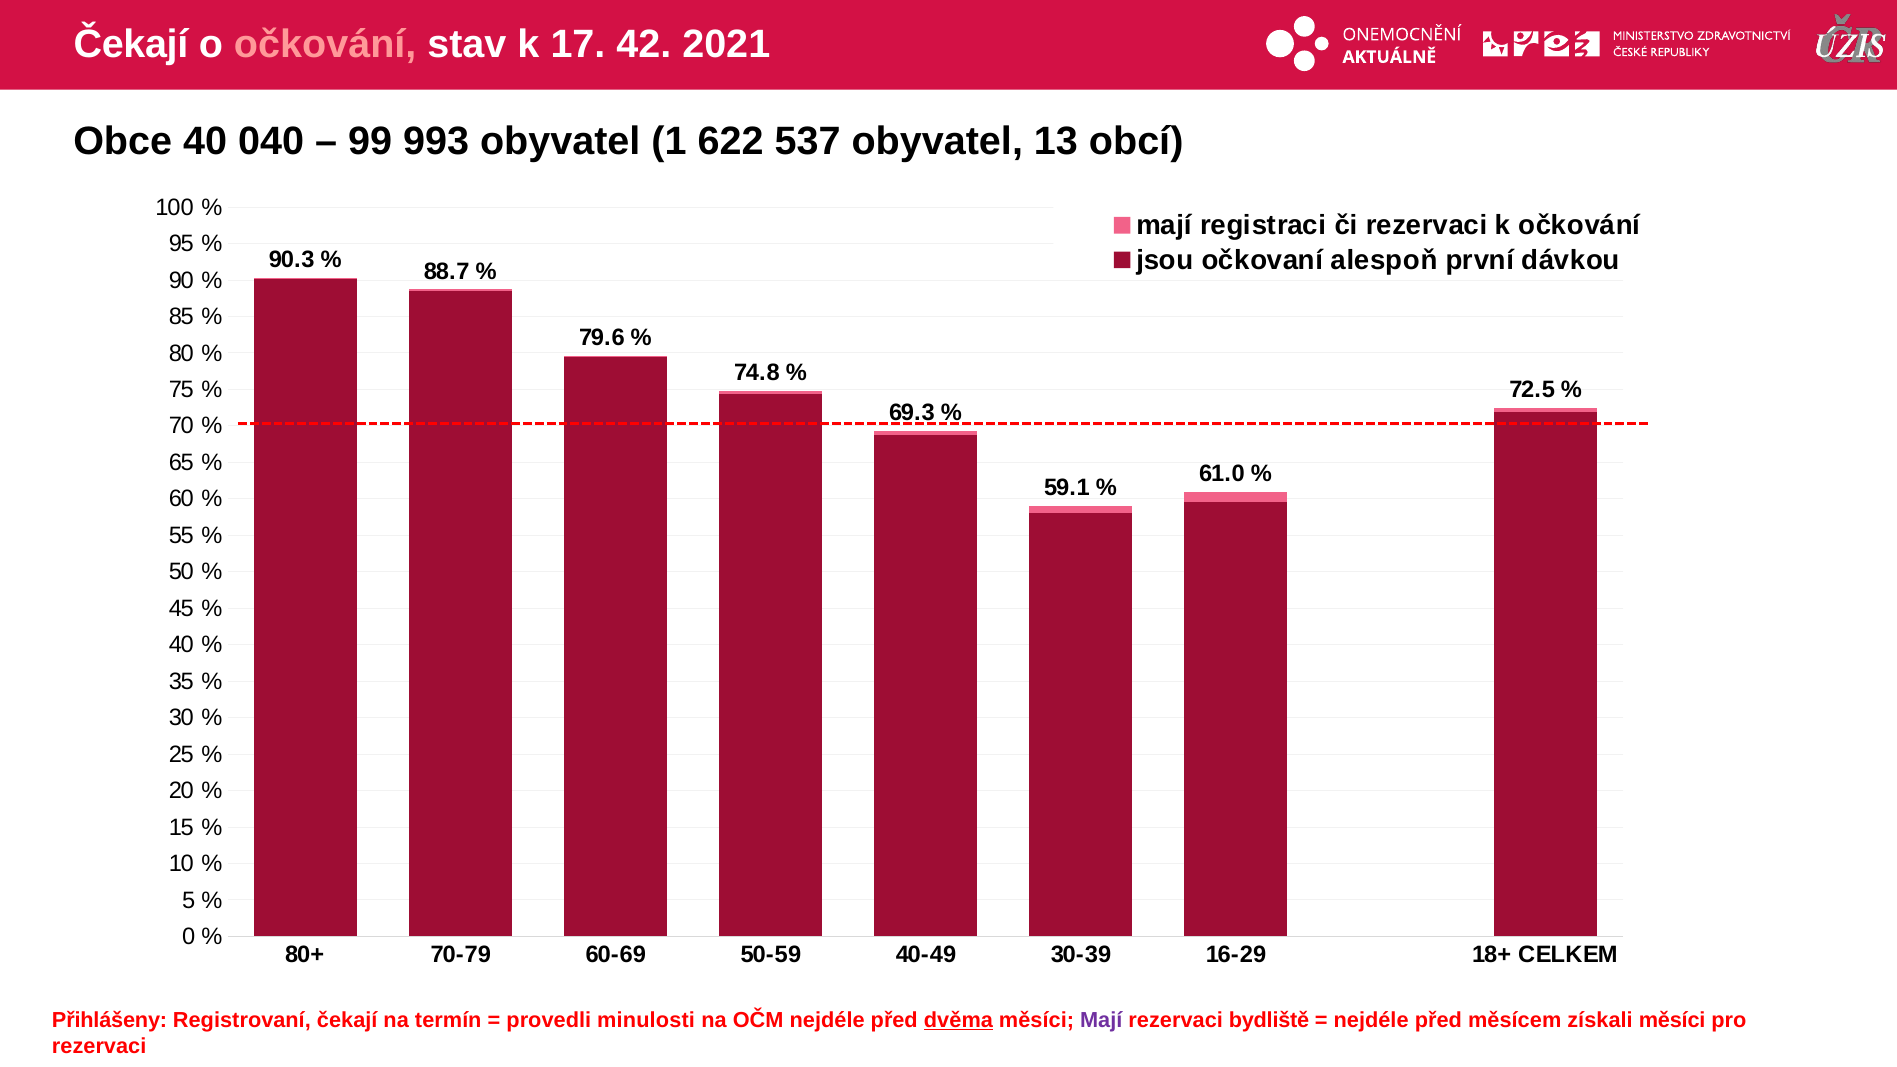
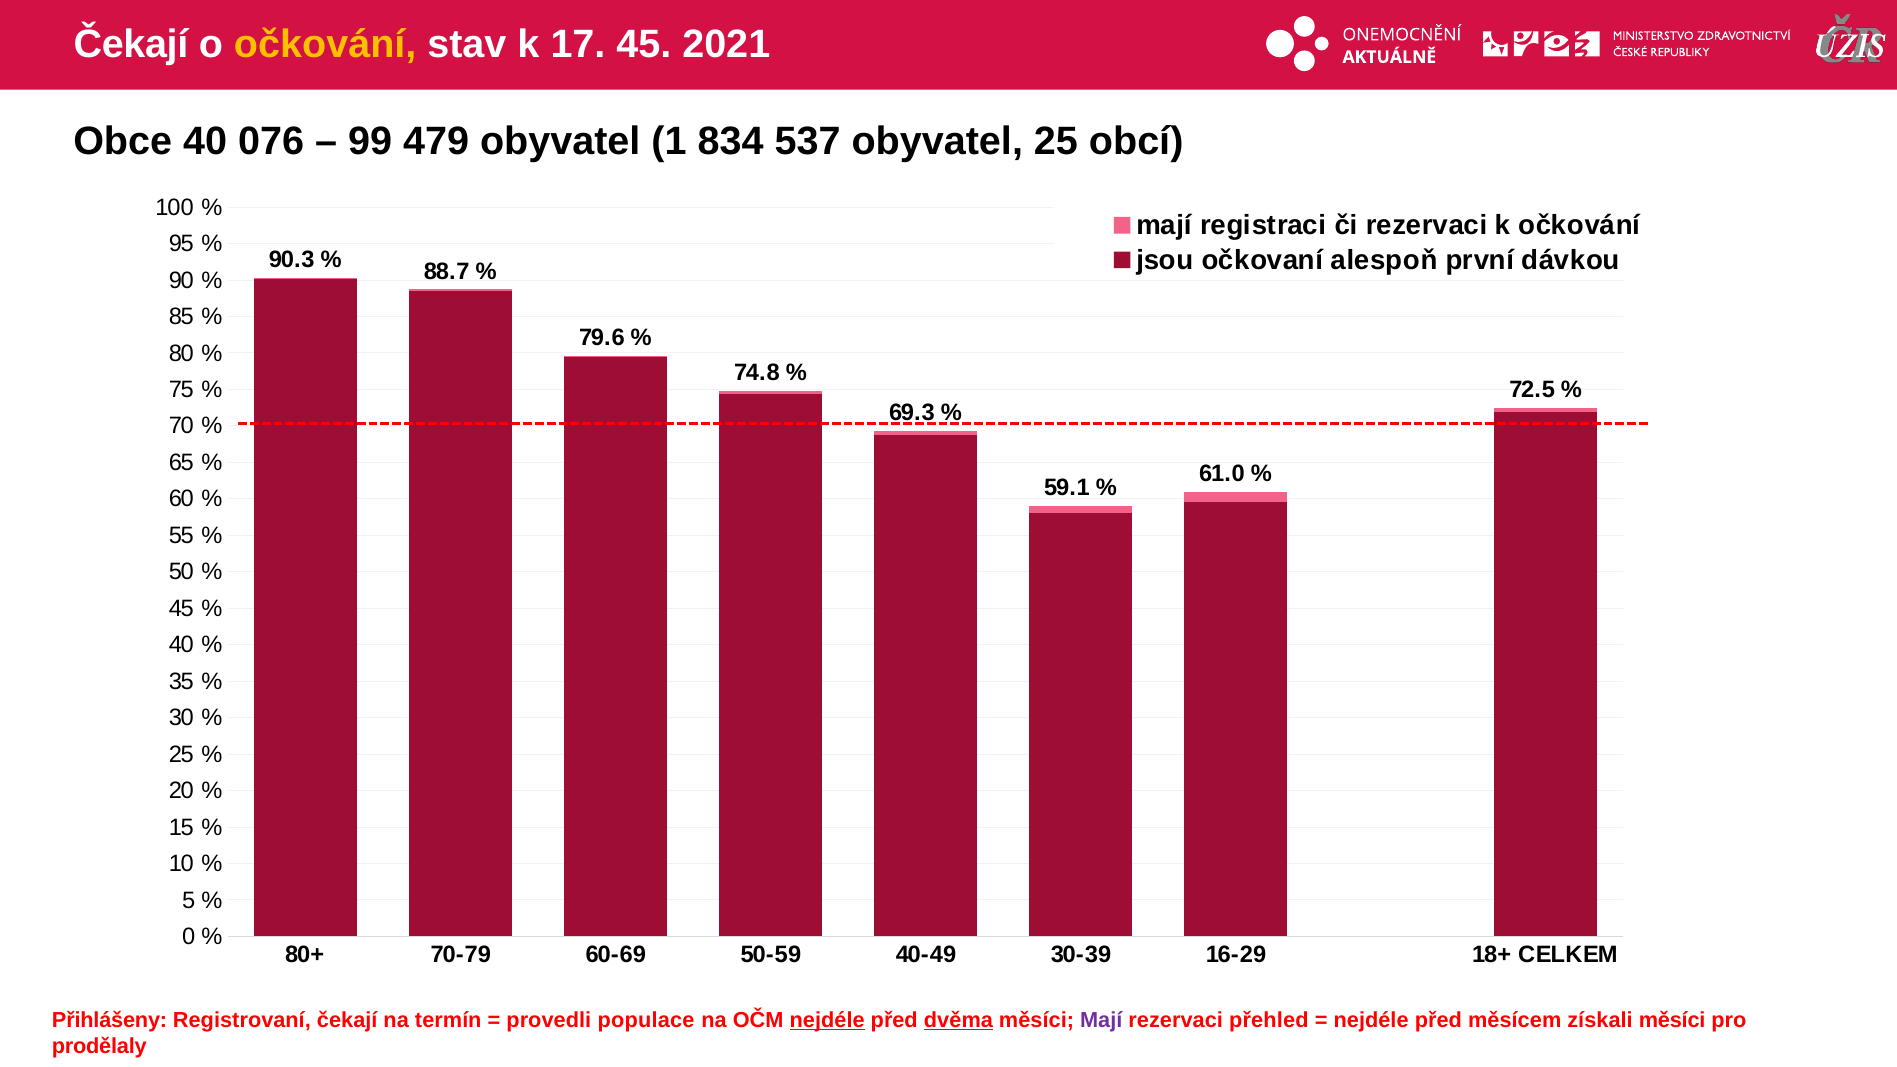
očkování at (325, 45) colour: pink -> yellow
17 42: 42 -> 45
040: 040 -> 076
993: 993 -> 479
622: 622 -> 834
obyvatel 13: 13 -> 25
minulosti: minulosti -> populace
nejdéle at (827, 1020) underline: none -> present
bydliště: bydliště -> přehled
rezervaci at (99, 1046): rezervaci -> prodělaly
